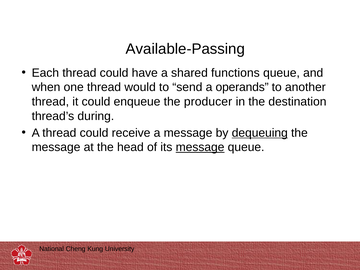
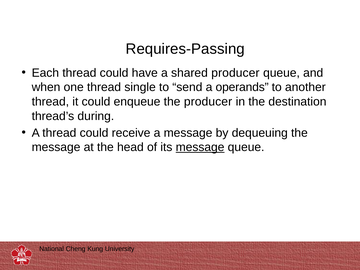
Available-Passing: Available-Passing -> Requires-Passing
shared functions: functions -> producer
would: would -> single
dequeuing underline: present -> none
